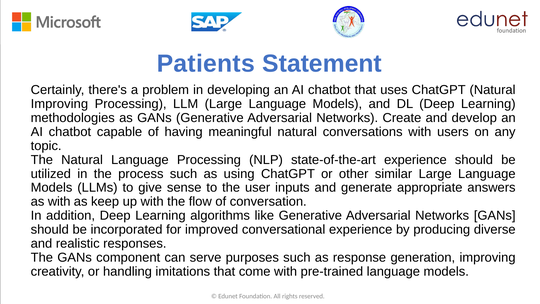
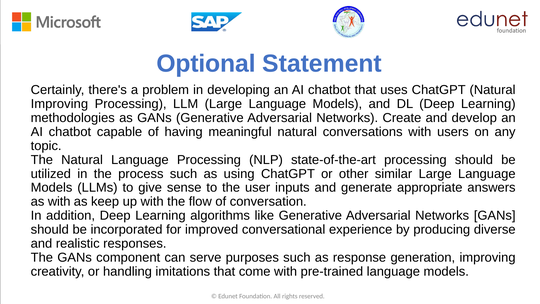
Patients: Patients -> Optional
state-of-the-art experience: experience -> processing
